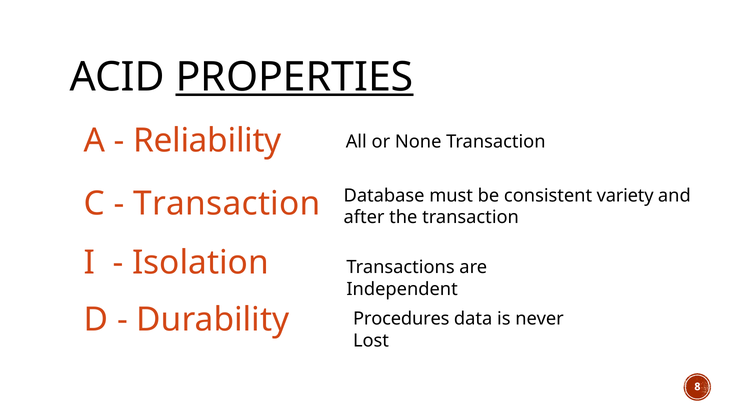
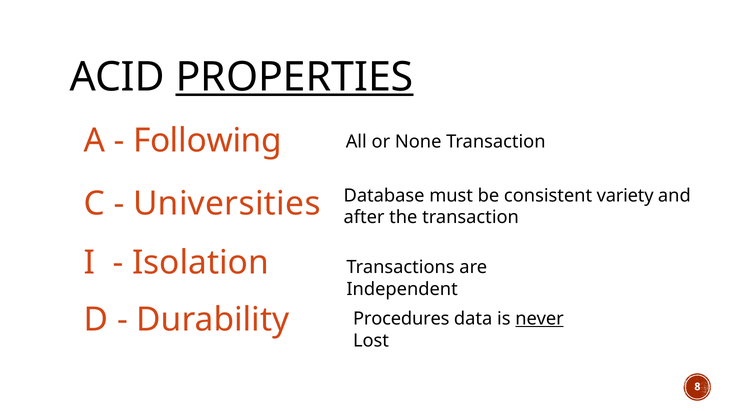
Reliability: Reliability -> Following
Transaction at (227, 204): Transaction -> Universities
never underline: none -> present
